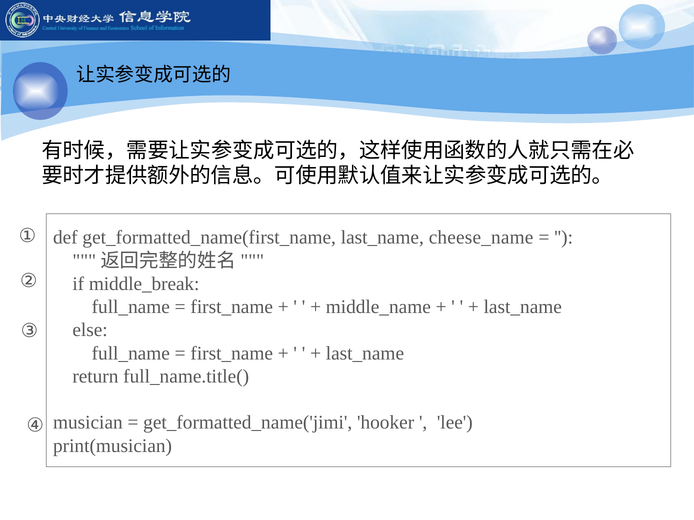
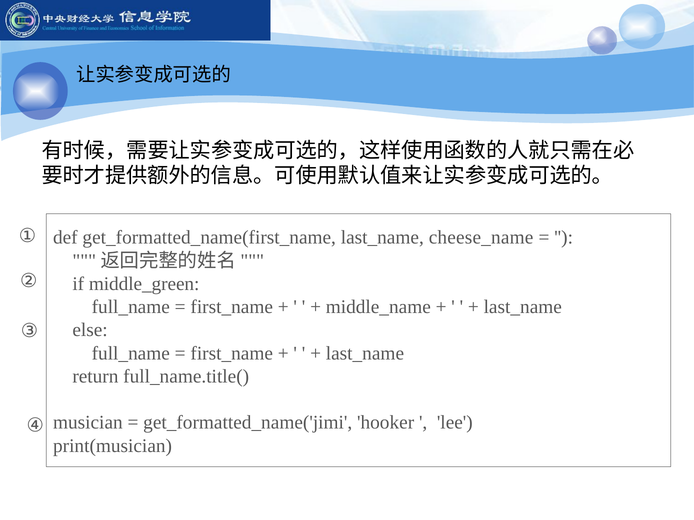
middle_break: middle_break -> middle_green
